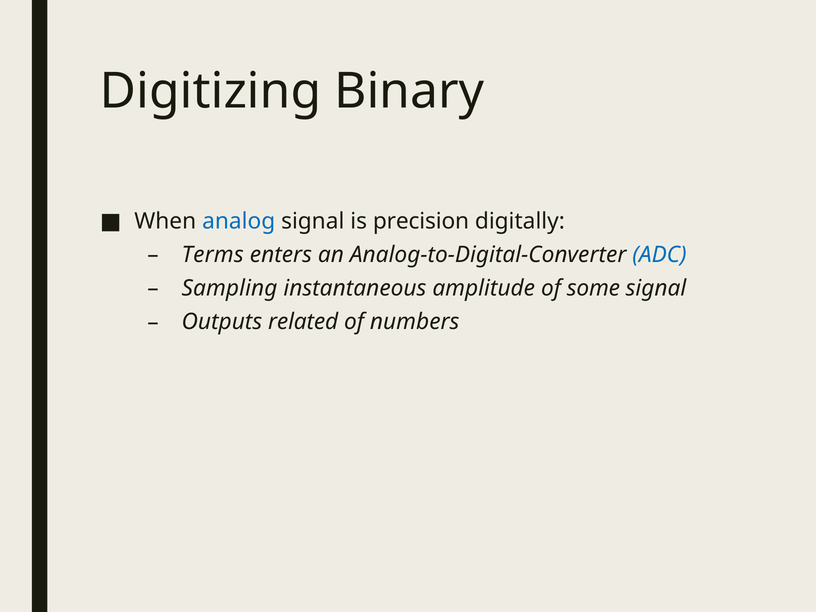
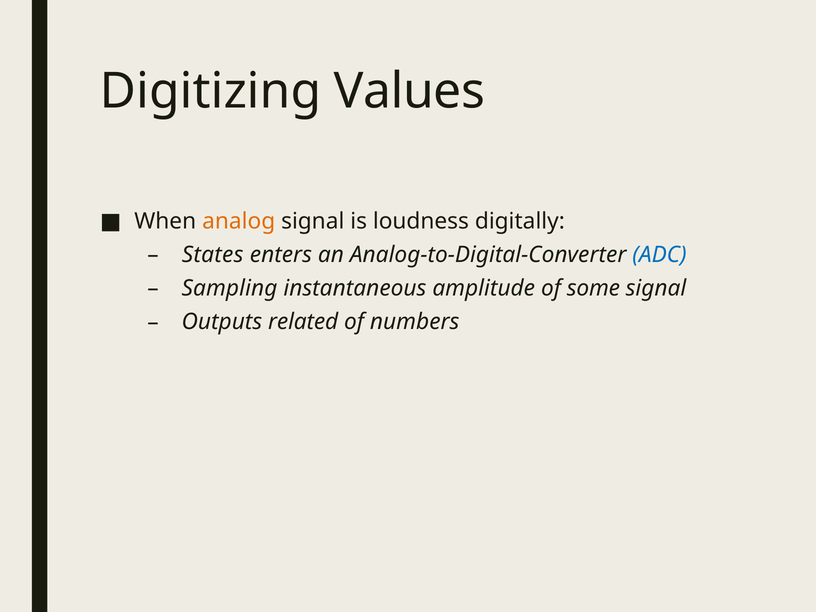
Binary: Binary -> Values
analog colour: blue -> orange
precision: precision -> loudness
Terms: Terms -> States
